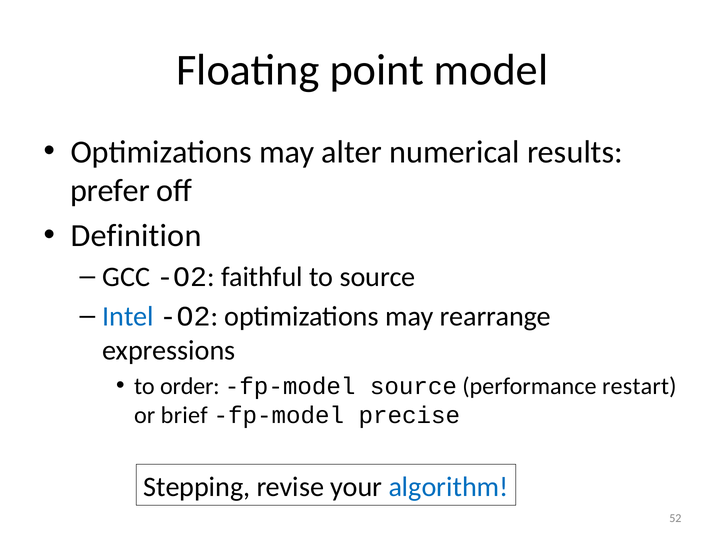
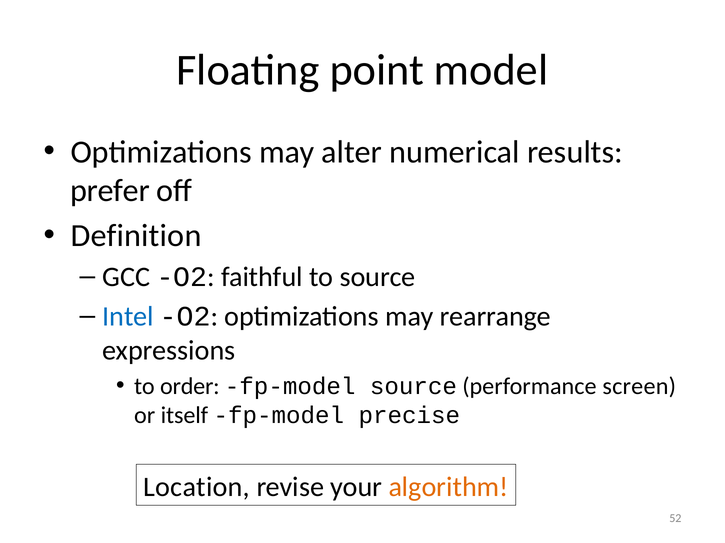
restart: restart -> screen
brief: brief -> itself
Stepping: Stepping -> Location
algorithm colour: blue -> orange
